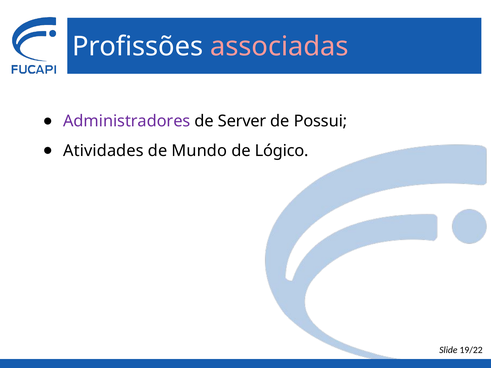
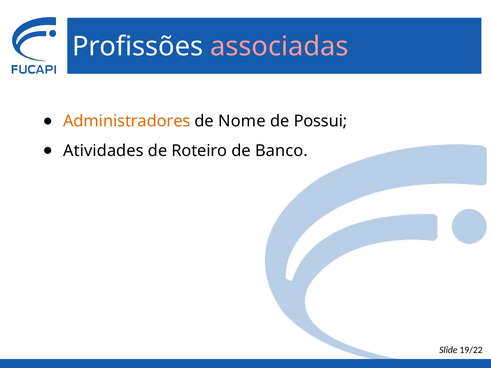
Administradores colour: purple -> orange
Server: Server -> Nome
Mundo: Mundo -> Roteiro
Lógico: Lógico -> Banco
